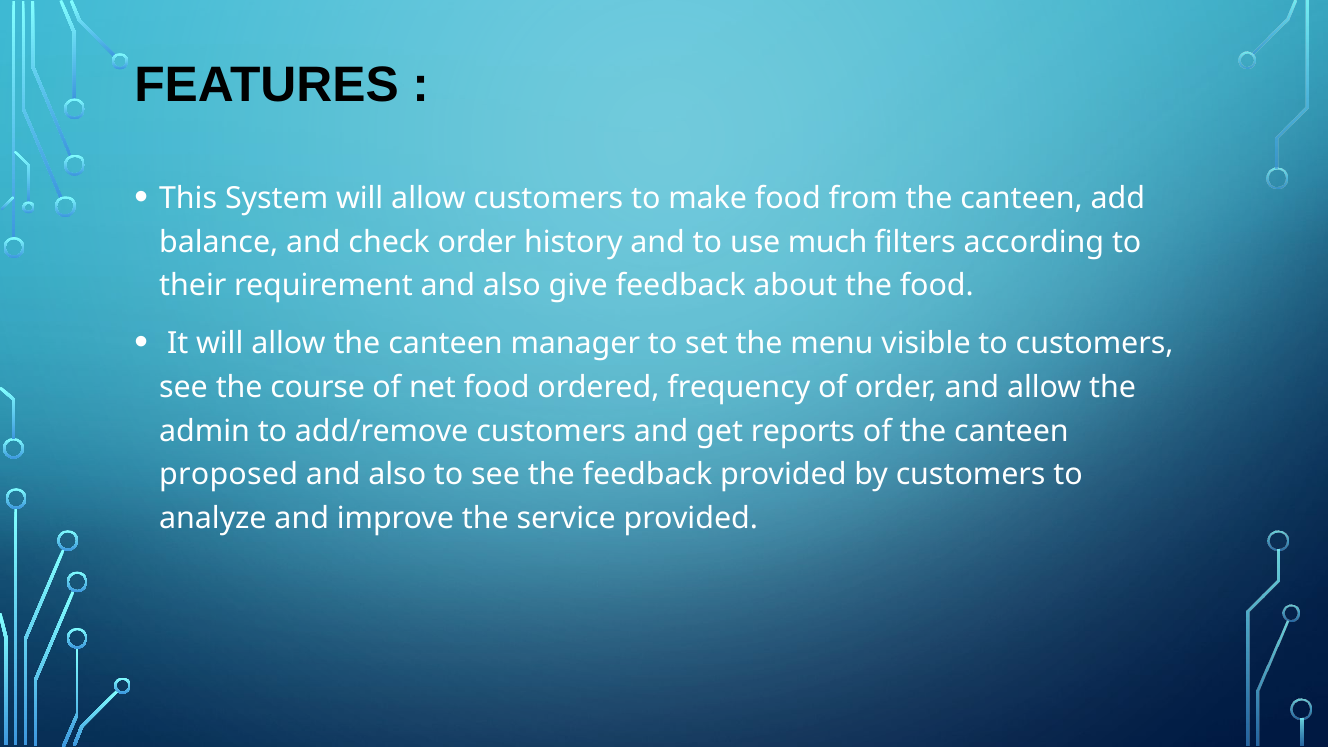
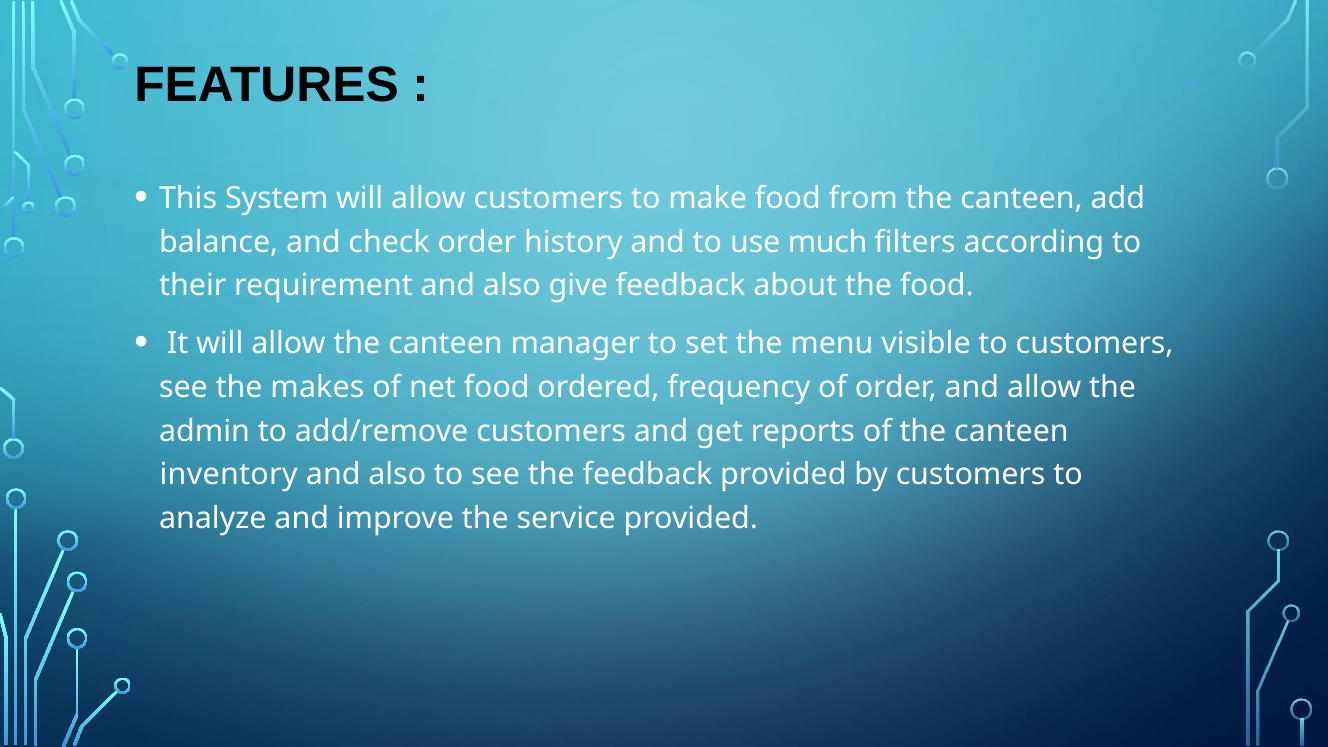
course: course -> makes
proposed: proposed -> inventory
